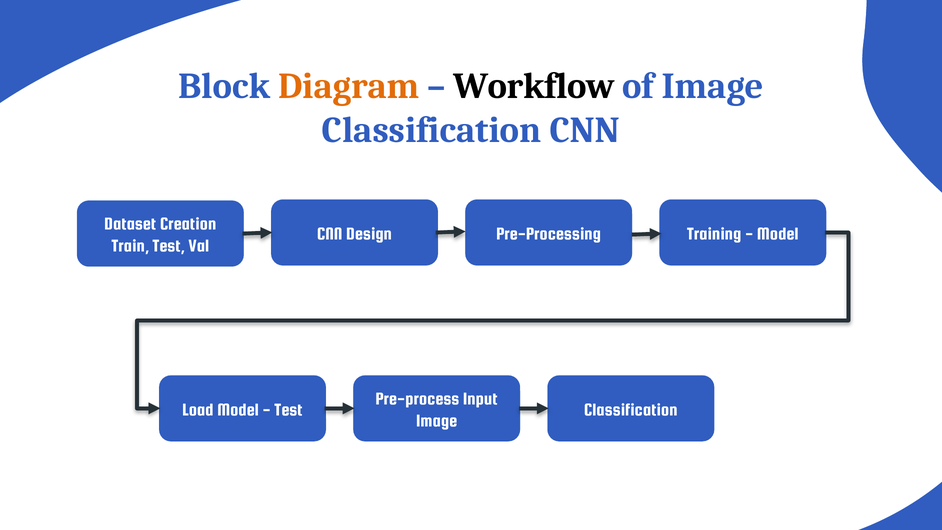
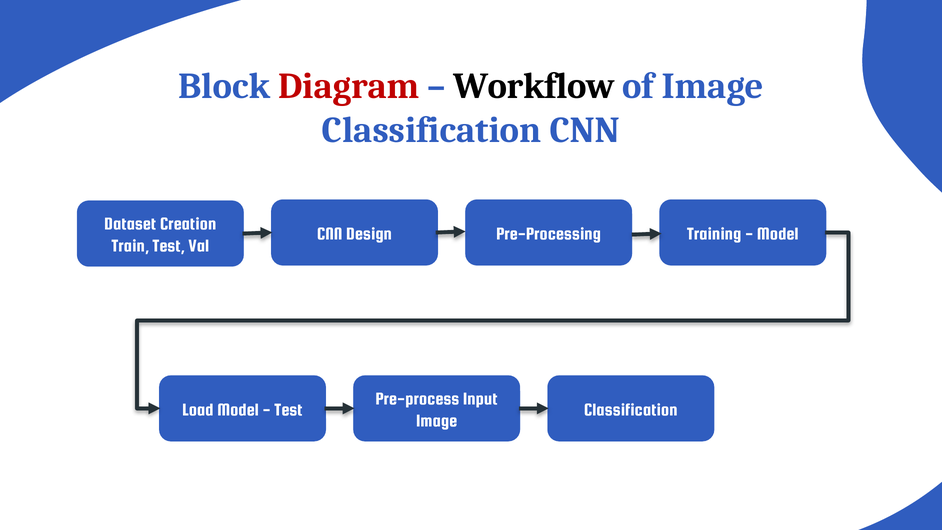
Diagram colour: orange -> red
